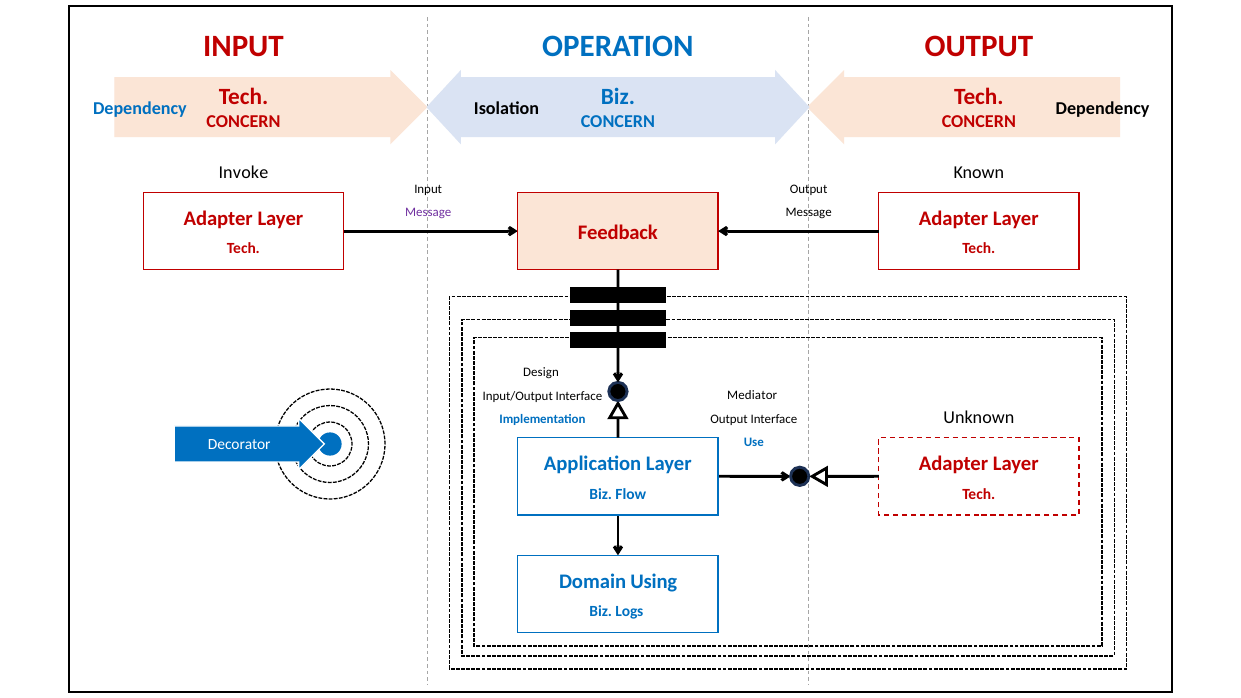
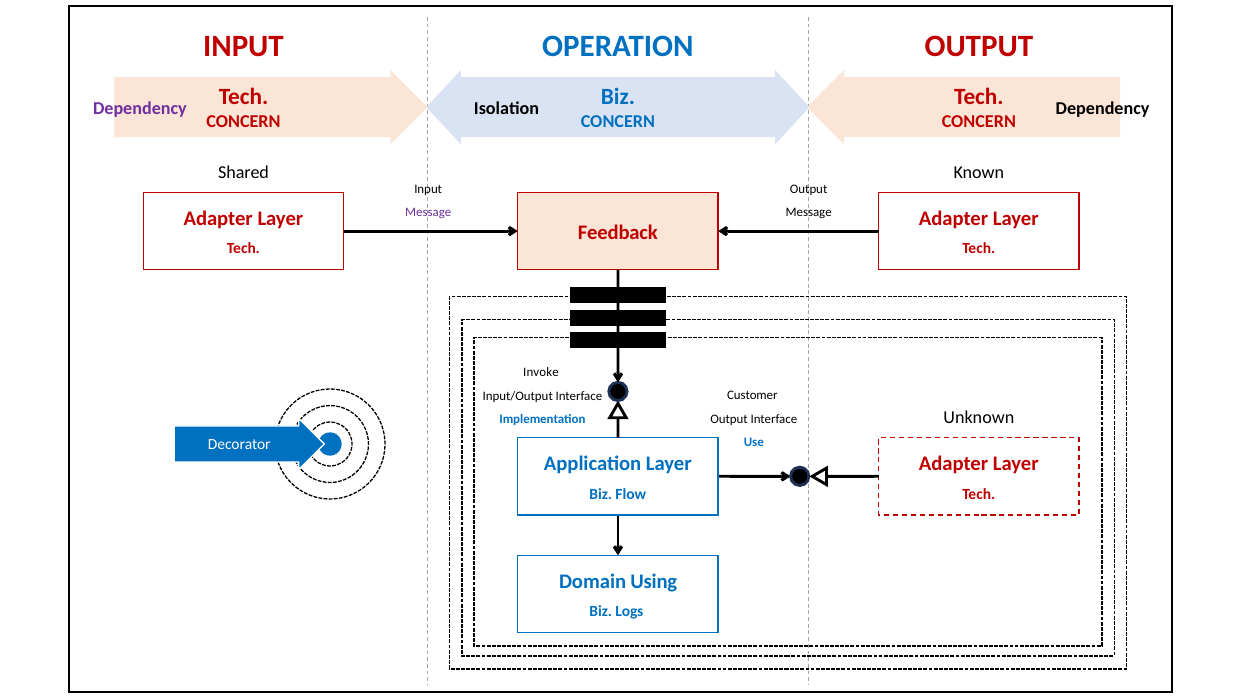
Dependency at (140, 108) colour: blue -> purple
Invoke: Invoke -> Shared
Design: Design -> Invoke
Mediator: Mediator -> Customer
